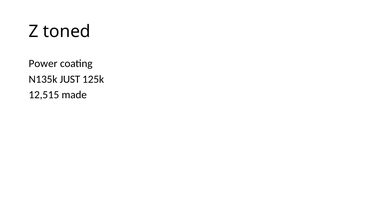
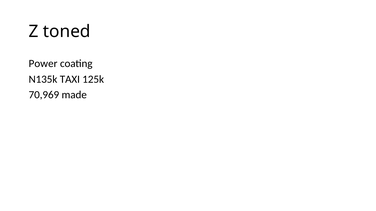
JUST: JUST -> TAXI
12,515: 12,515 -> 70,969
